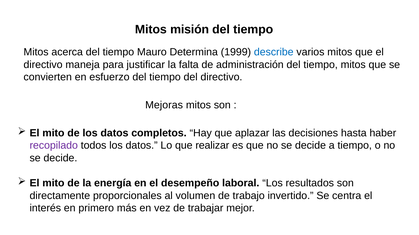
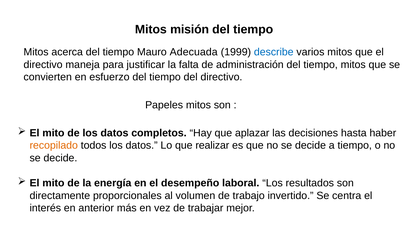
Determina: Determina -> Adecuada
Mejoras: Mejoras -> Papeles
recopilado colour: purple -> orange
primero: primero -> anterior
